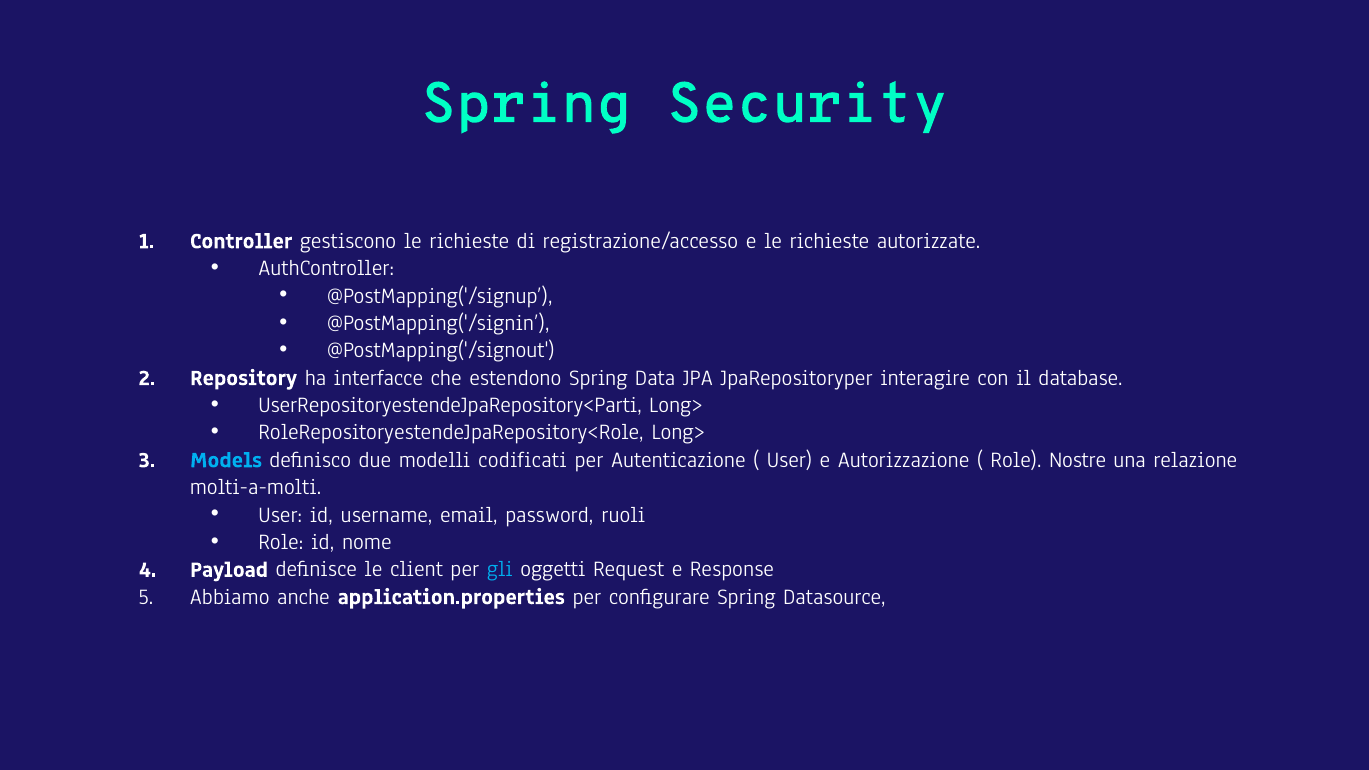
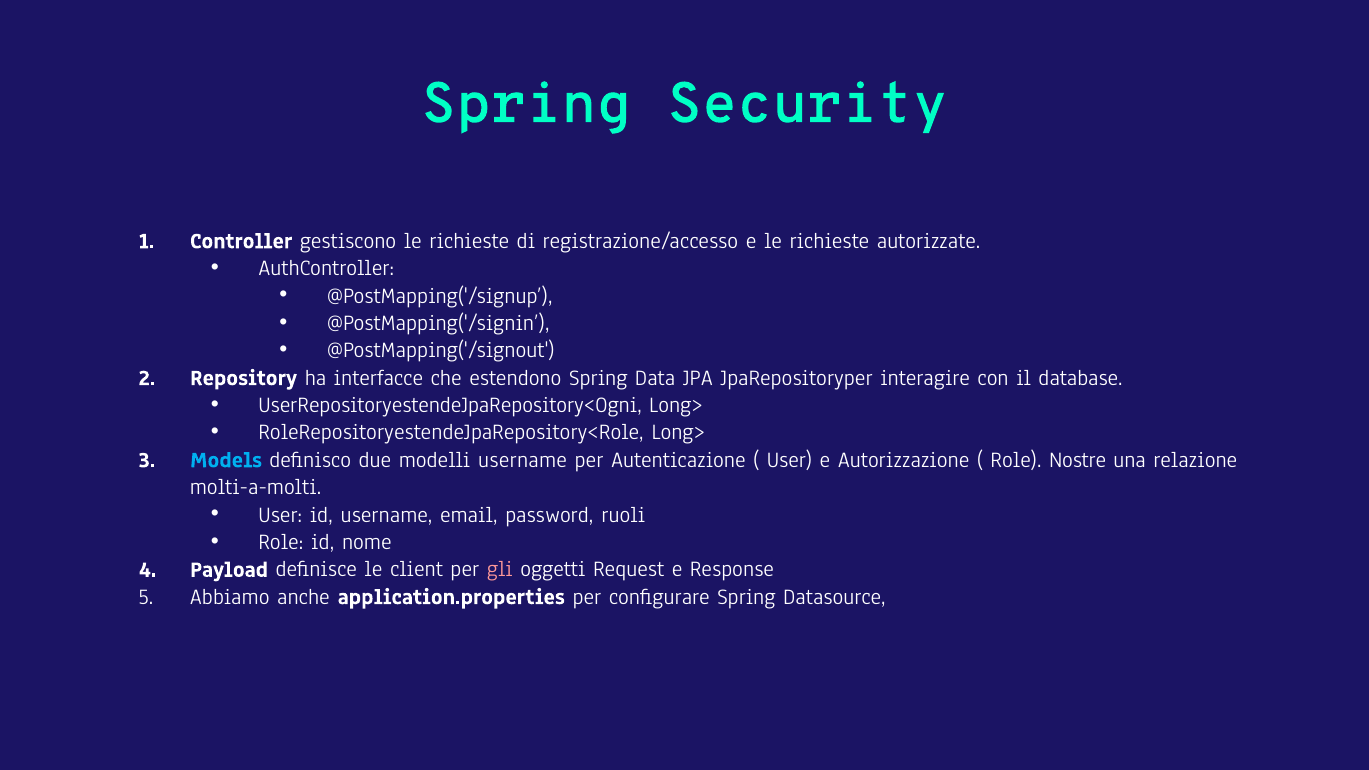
UserRepositoryestendeJpaRepository<Parti: UserRepositoryestendeJpaRepository<Parti -> UserRepositoryestendeJpaRepository<Ogni
modelli codificati: codificati -> username
gli colour: light blue -> pink
